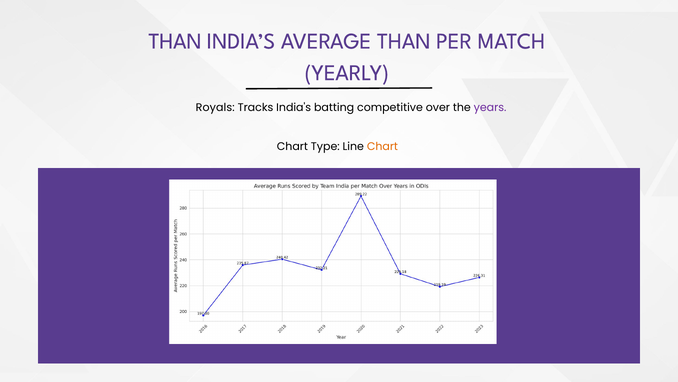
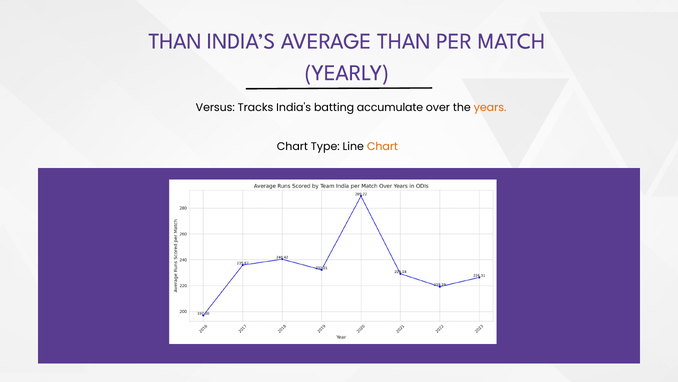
Royals: Royals -> Versus
competitive: competitive -> accumulate
years colour: purple -> orange
